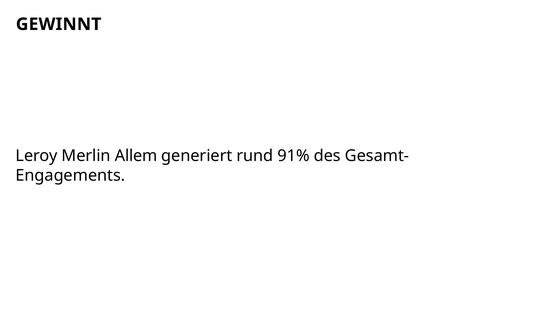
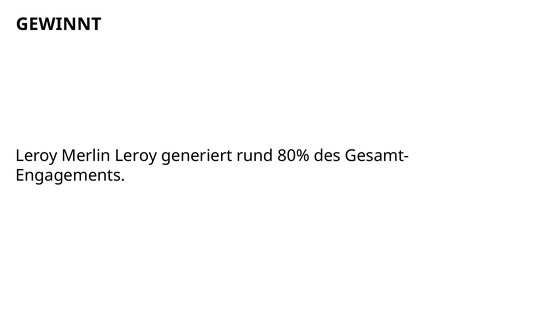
Merlin Allem: Allem -> Leroy
91%: 91% -> 80%
